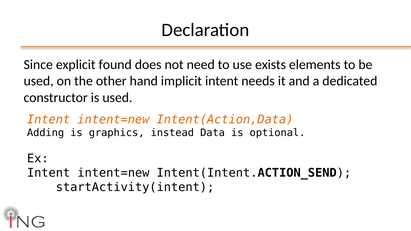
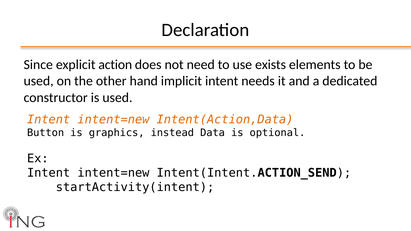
found: found -> action
Adding: Adding -> Button
